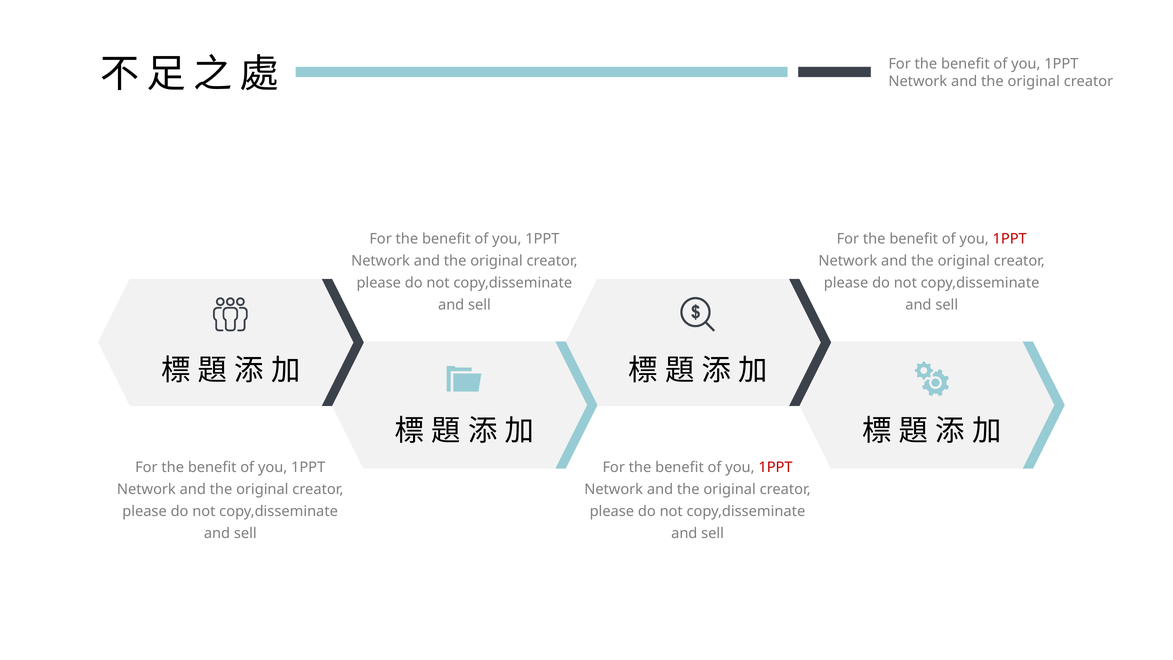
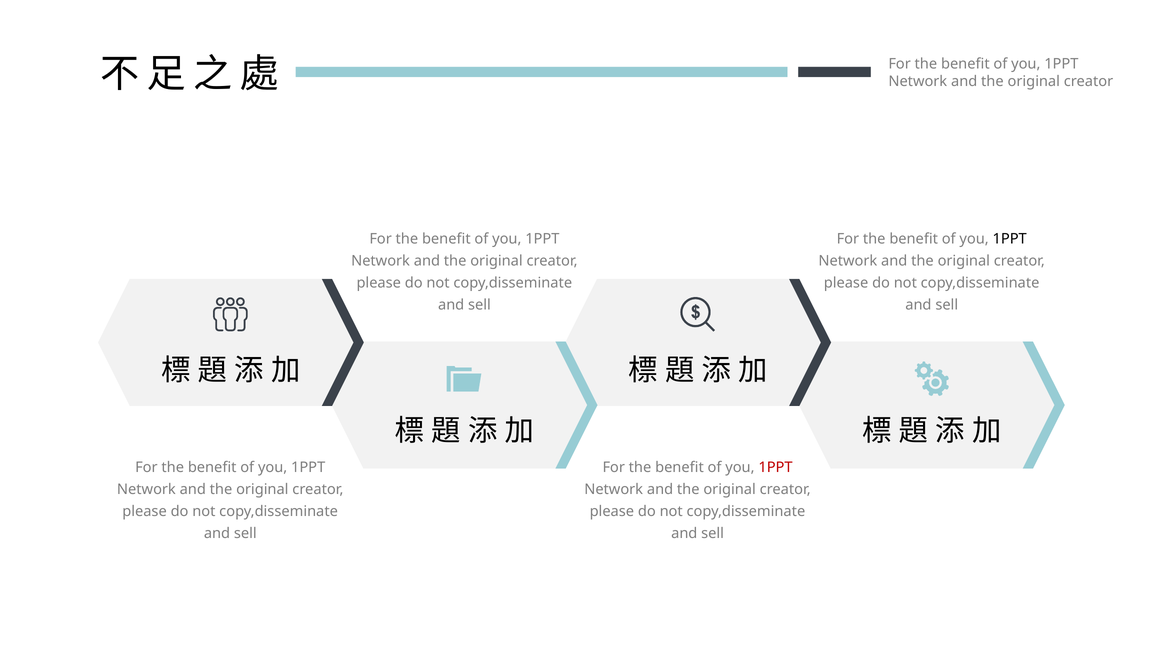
1PPT at (1010, 239) colour: red -> black
